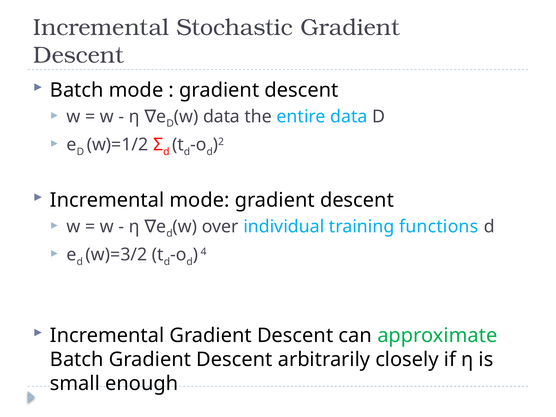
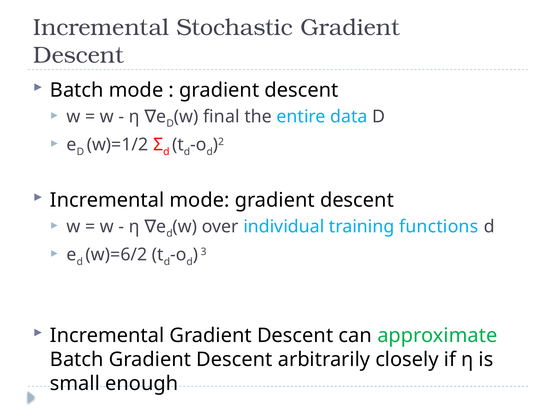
w data: data -> final
w)=3/2: w)=3/2 -> w)=6/2
4: 4 -> 3
